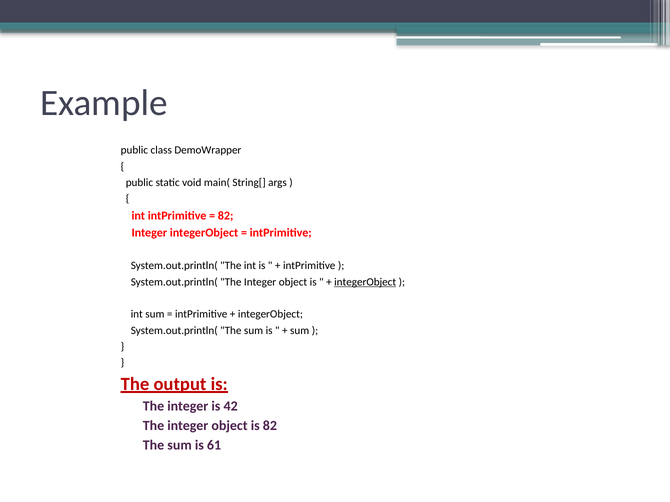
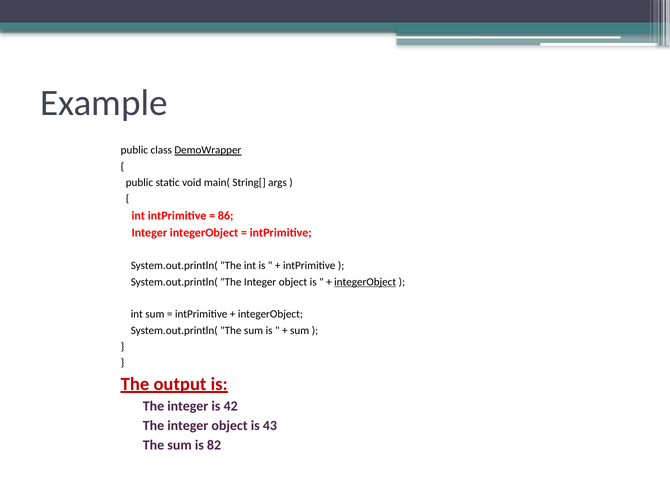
DemoWrapper underline: none -> present
82 at (226, 216): 82 -> 86
is 82: 82 -> 43
61: 61 -> 82
